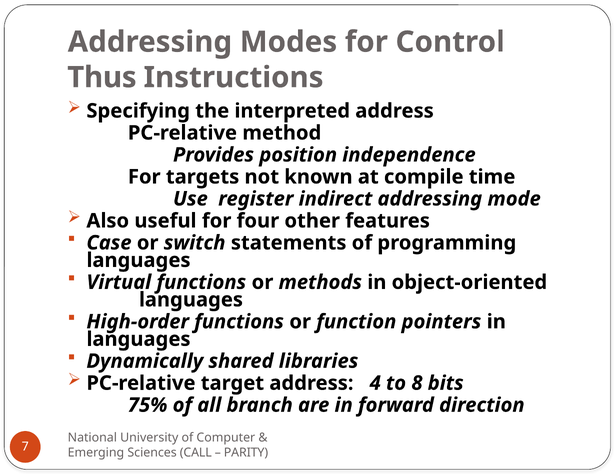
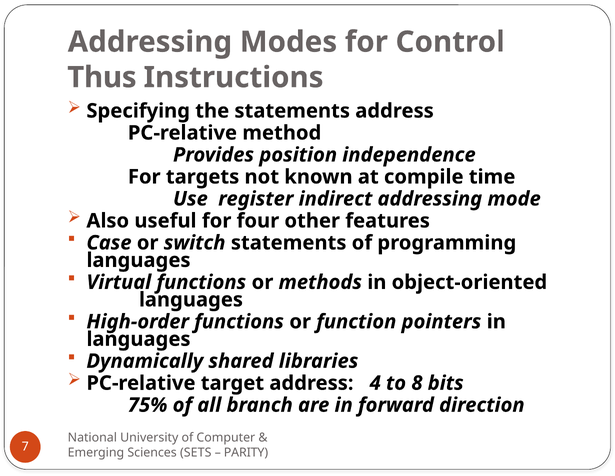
the interpreted: interpreted -> statements
CALL: CALL -> SETS
